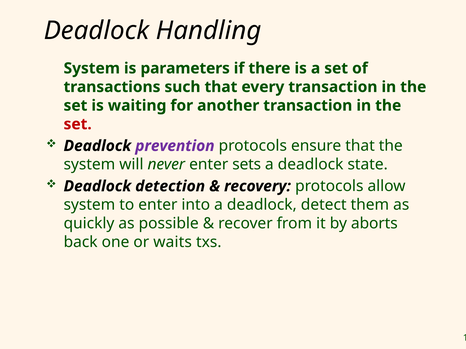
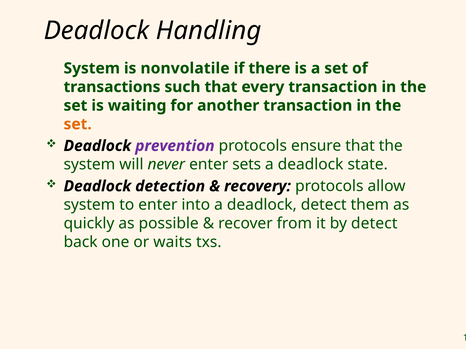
parameters: parameters -> nonvolatile
set at (78, 124) colour: red -> orange
by aborts: aborts -> detect
